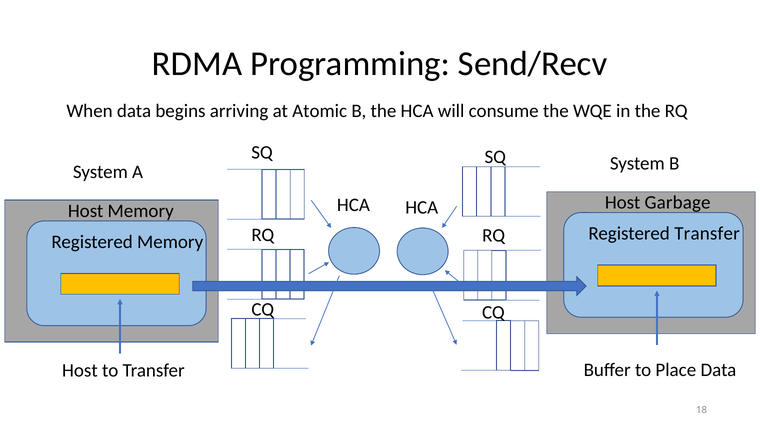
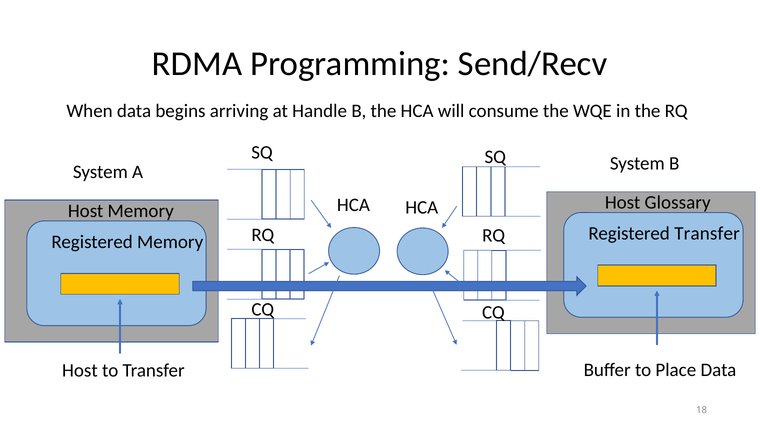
Atomic: Atomic -> Handle
Garbage: Garbage -> Glossary
